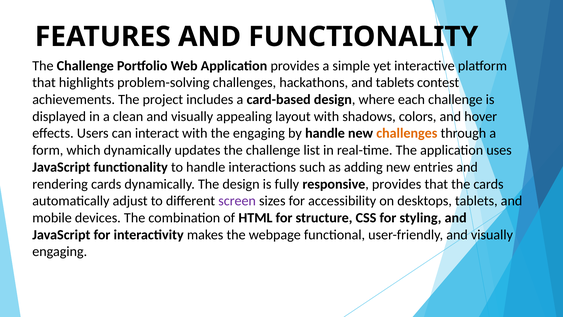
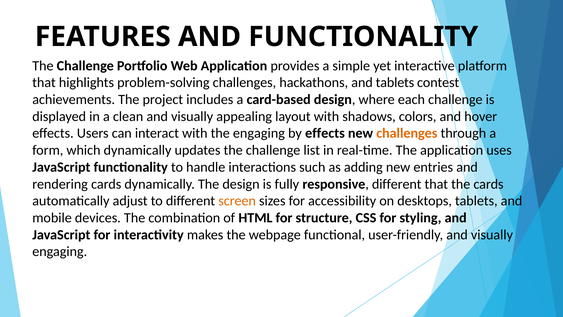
by handle: handle -> effects
responsive provides: provides -> different
screen colour: purple -> orange
